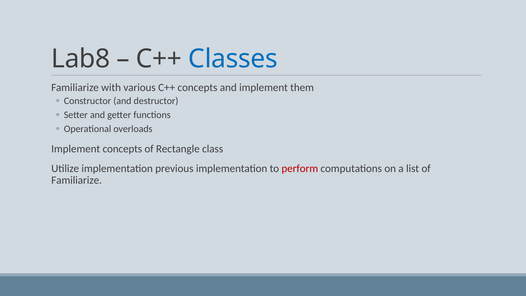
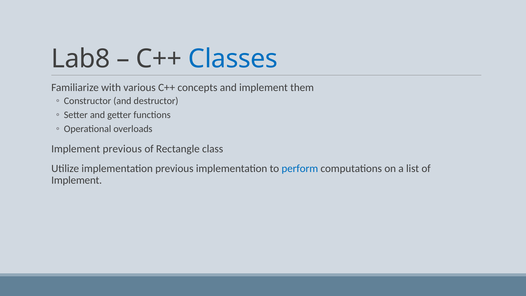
Implement concepts: concepts -> previous
perform colour: red -> blue
Familiarize at (77, 180): Familiarize -> Implement
